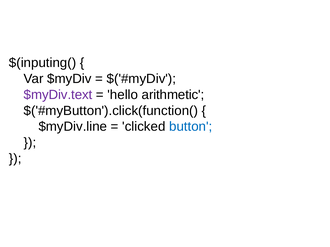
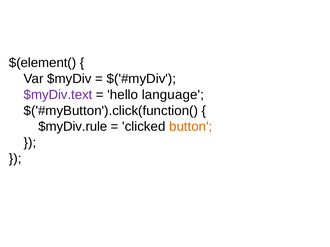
$(inputing(: $(inputing( -> $(element(
arithmetic: arithmetic -> language
$myDiv.line: $myDiv.line -> $myDiv.rule
button colour: blue -> orange
